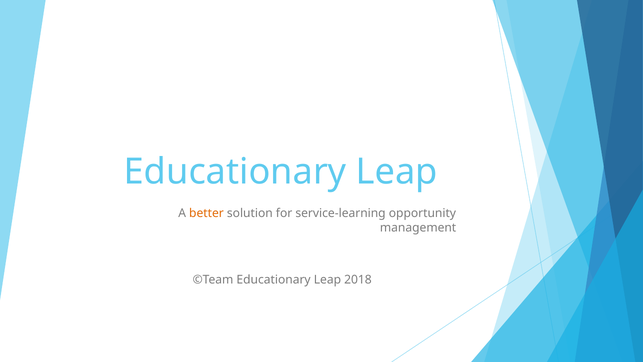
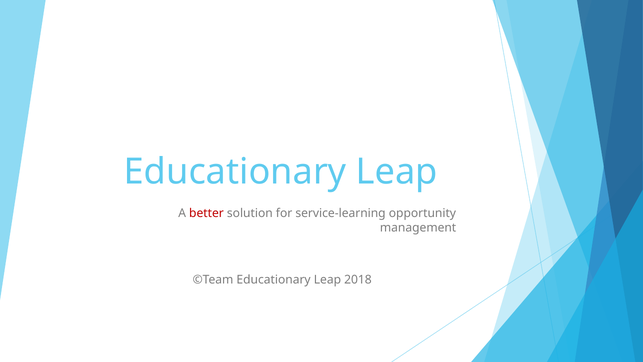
better colour: orange -> red
